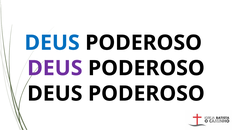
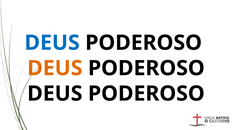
DEUS at (55, 68) colour: purple -> orange
